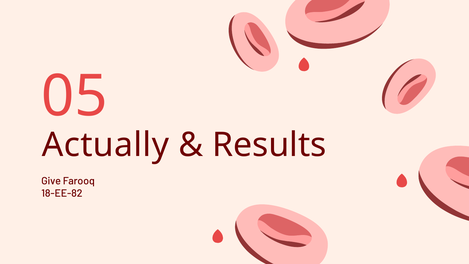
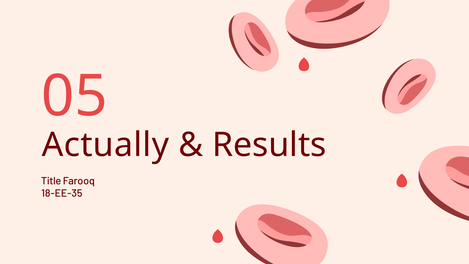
Give: Give -> Title
18-EE-82: 18-EE-82 -> 18-EE-35
